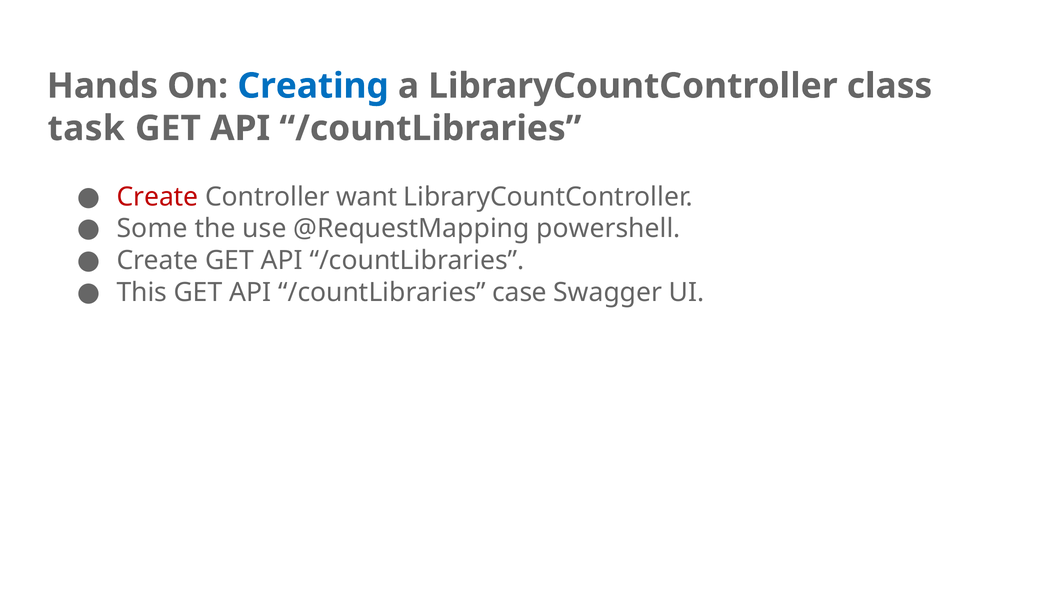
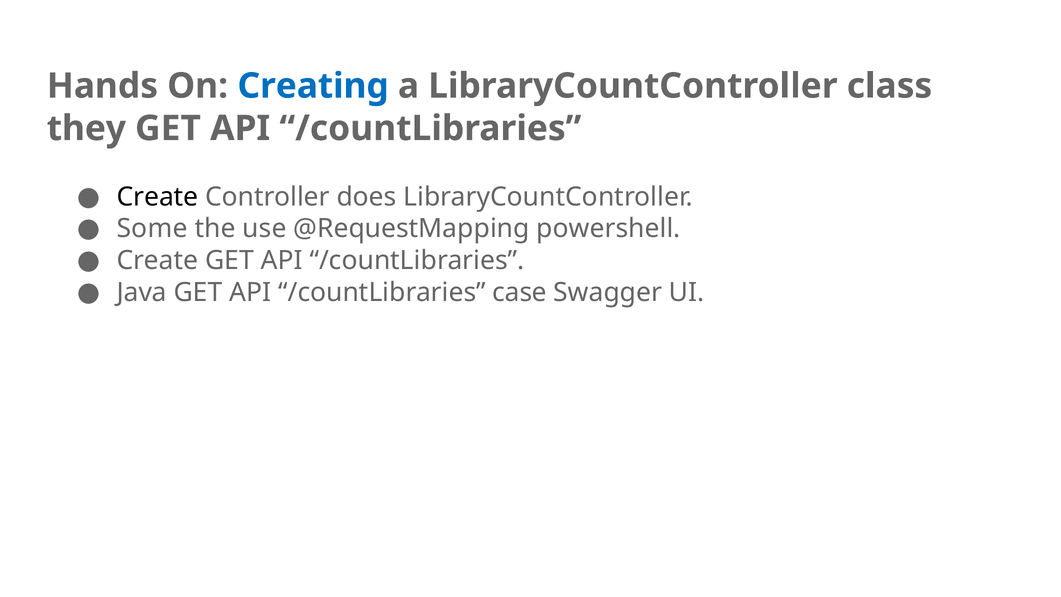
task: task -> they
Create at (157, 197) colour: red -> black
want: want -> does
This: This -> Java
